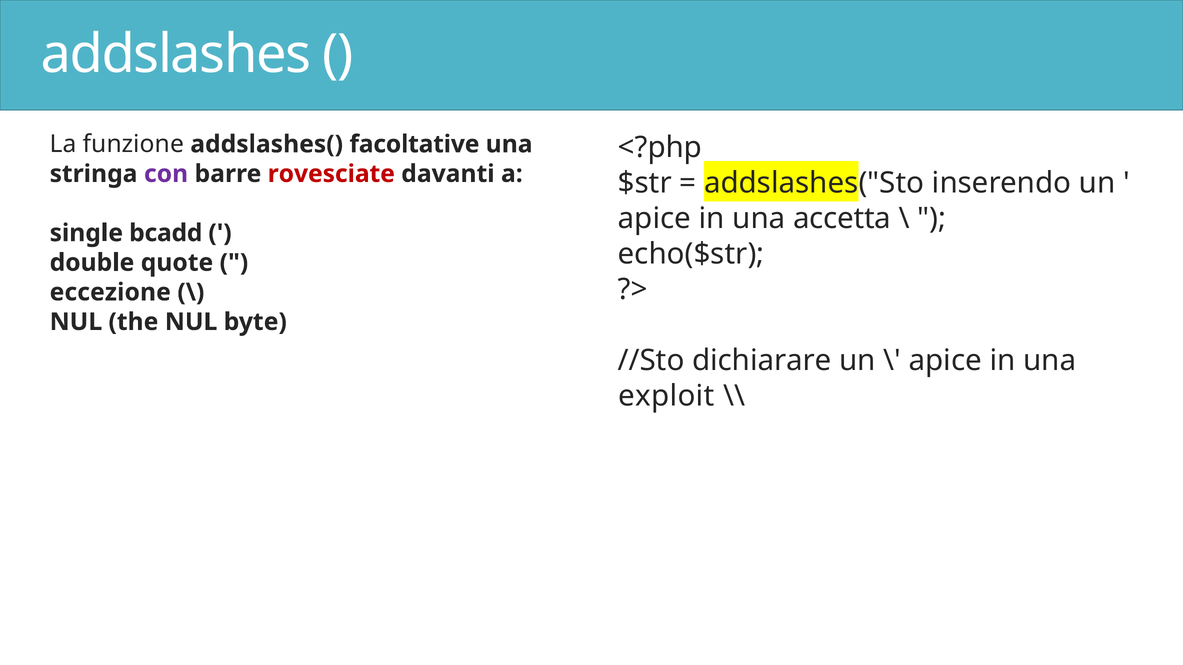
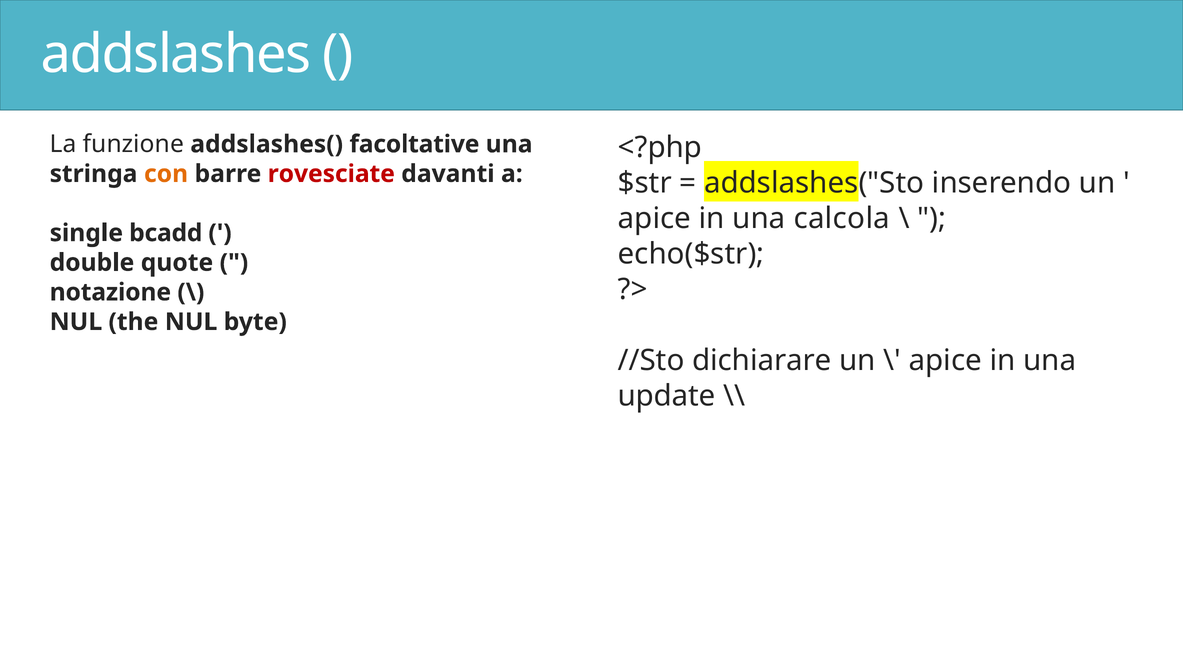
con colour: purple -> orange
accetta: accetta -> calcola
eccezione: eccezione -> notazione
exploit: exploit -> update
